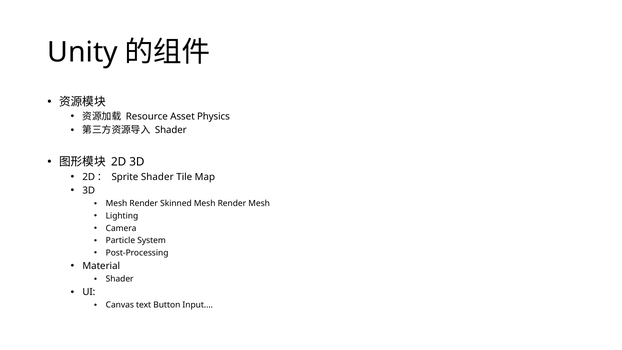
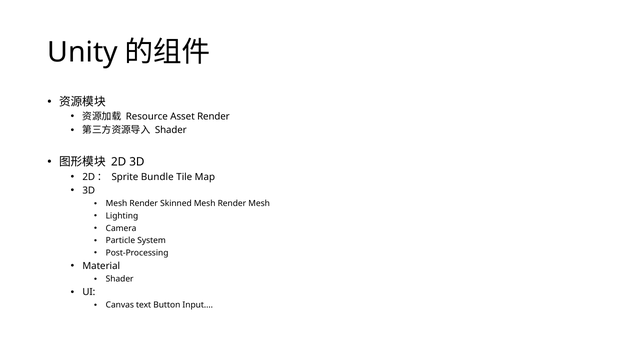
Asset Physics: Physics -> Render
Sprite Shader: Shader -> Bundle
